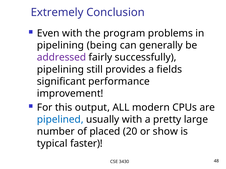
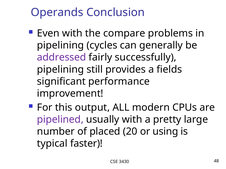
Extremely: Extremely -> Operands
program: program -> compare
being: being -> cycles
pipelined colour: blue -> purple
show: show -> using
